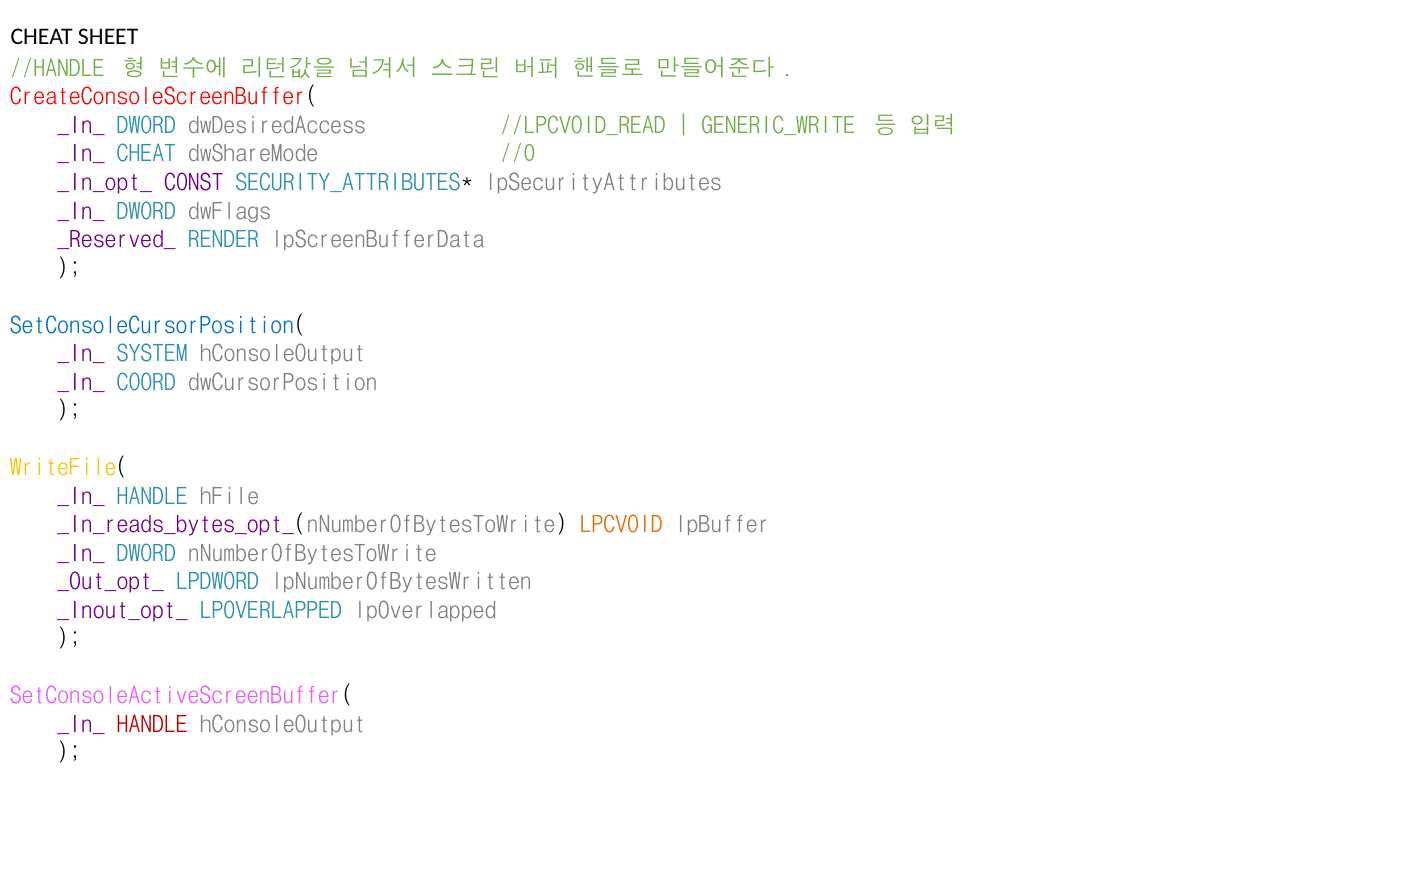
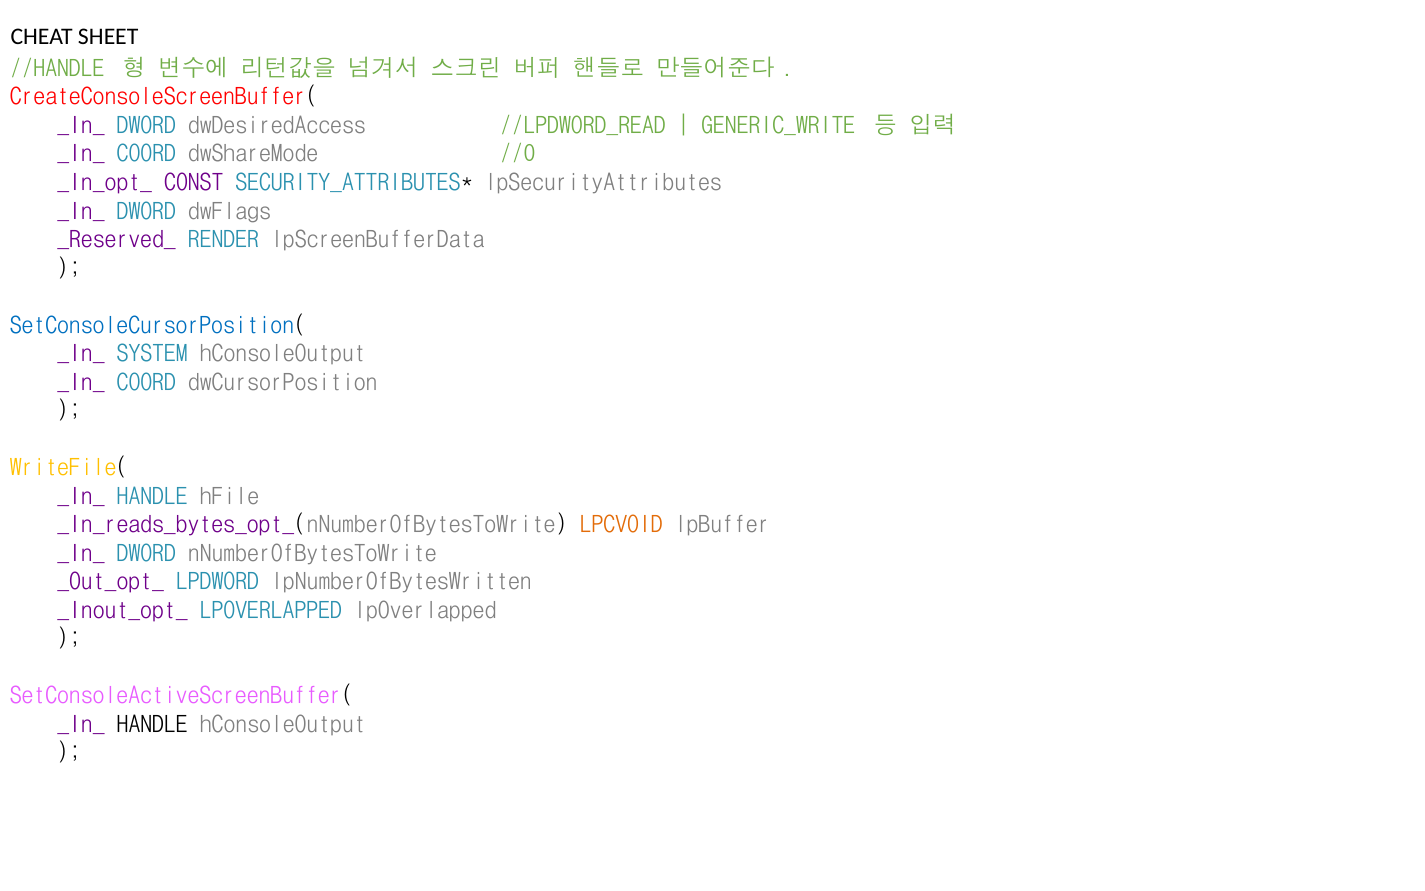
//LPCVOID_READ: //LPCVOID_READ -> //LPDWORD_READ
CHEAT at (146, 154): CHEAT -> COORD
HANDLE at (152, 724) colour: red -> black
